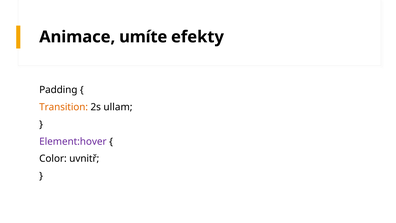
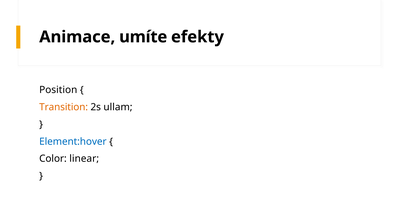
Padding: Padding -> Position
Element:hover colour: purple -> blue
uvnitř: uvnitř -> linear
